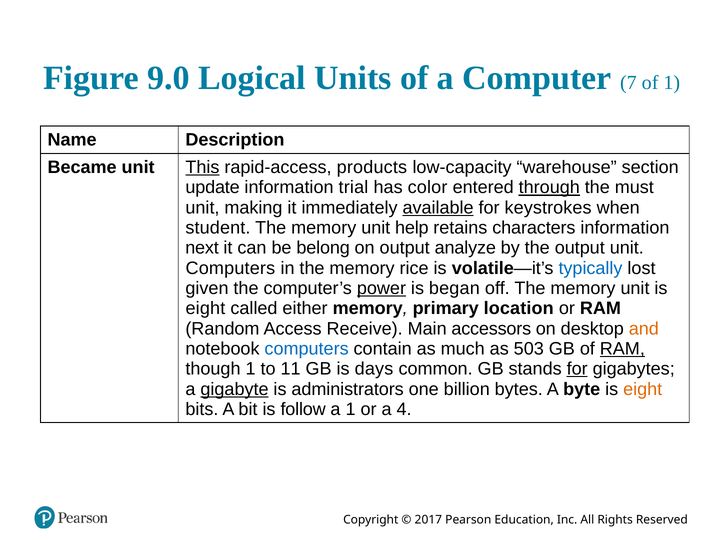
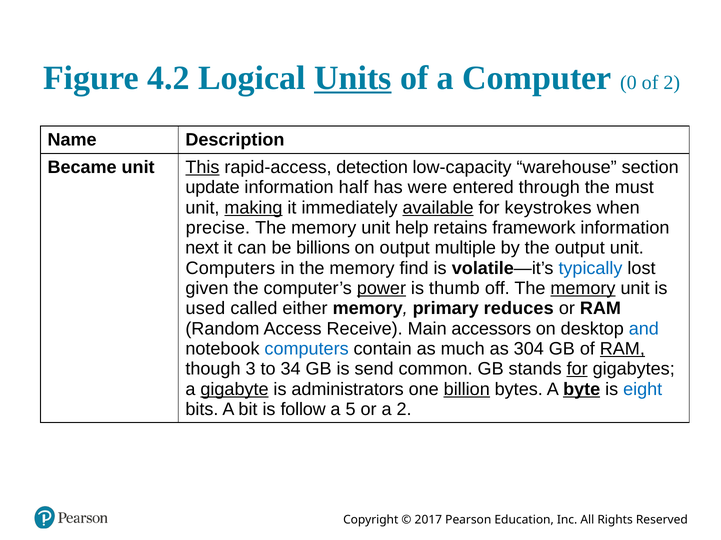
9.0: 9.0 -> 4.2
Units underline: none -> present
7: 7 -> 0
of 1: 1 -> 2
products: products -> detection
trial: trial -> half
color: color -> were
through underline: present -> none
making underline: none -> present
student: student -> precise
characters: characters -> framework
belong: belong -> billions
analyze: analyze -> multiple
rice: rice -> find
began: began -> thumb
memory at (583, 289) underline: none -> present
eight at (205, 309): eight -> used
location: location -> reduces
and colour: orange -> blue
503: 503 -> 304
though 1: 1 -> 3
11: 11 -> 34
days: days -> send
billion underline: none -> present
byte underline: none -> present
eight at (643, 390) colour: orange -> blue
a 1: 1 -> 5
a 4: 4 -> 2
